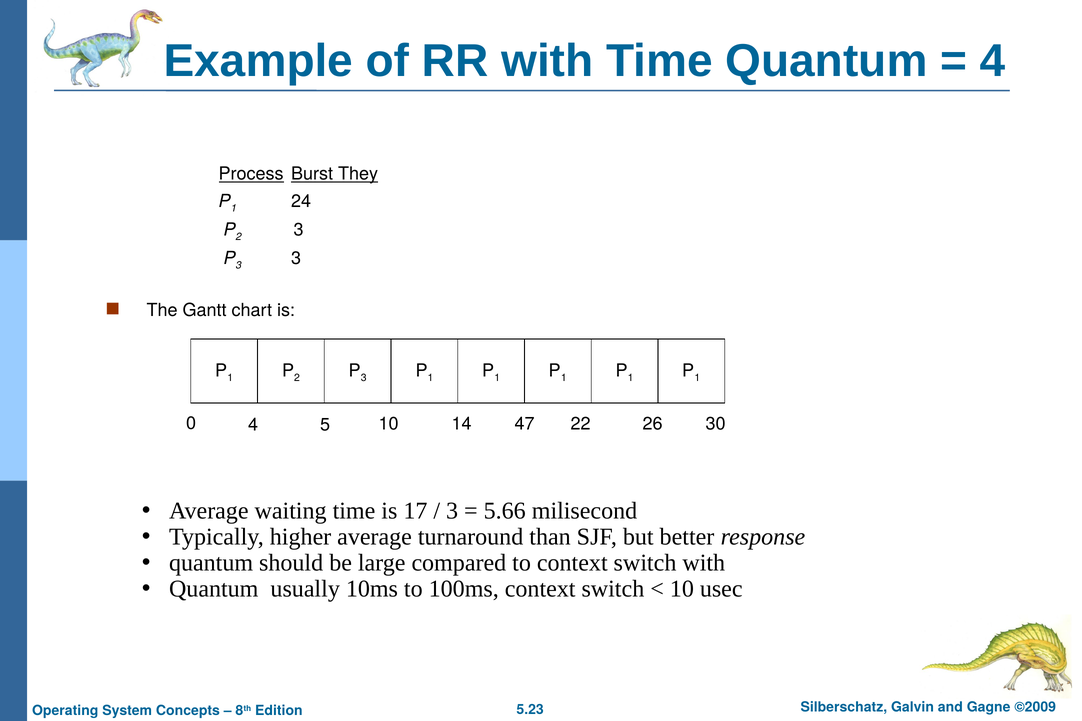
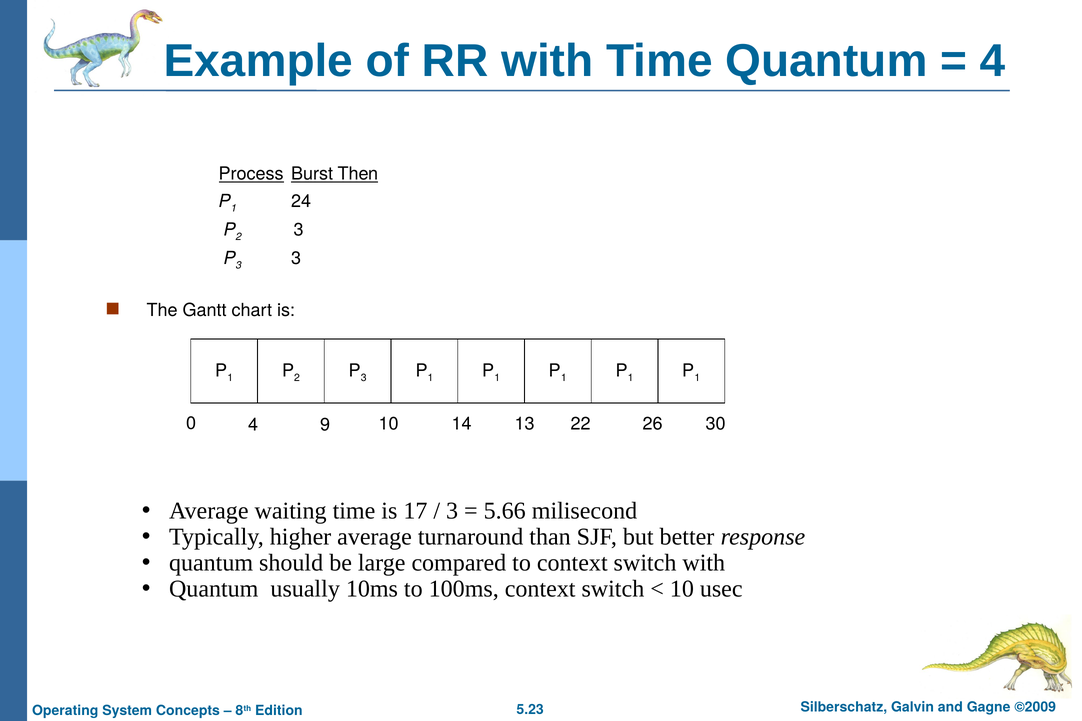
They: They -> Then
5: 5 -> 9
47: 47 -> 13
